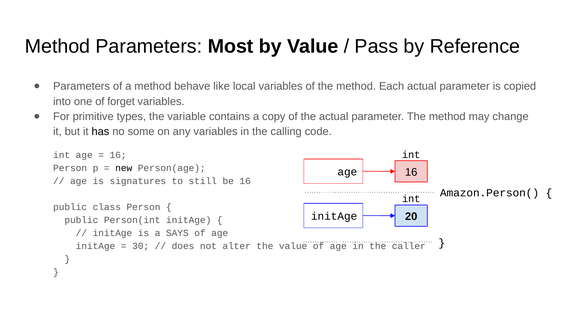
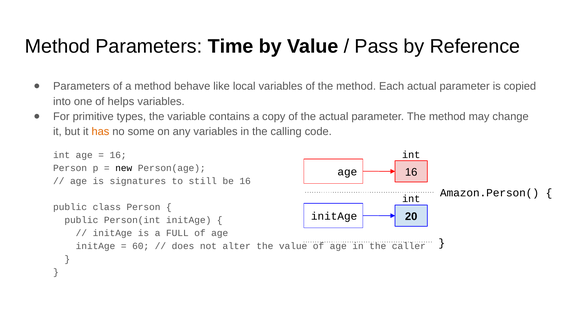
Most: Most -> Time
forget: forget -> helps
has colour: black -> orange
SAYS: SAYS -> FULL
30: 30 -> 60
